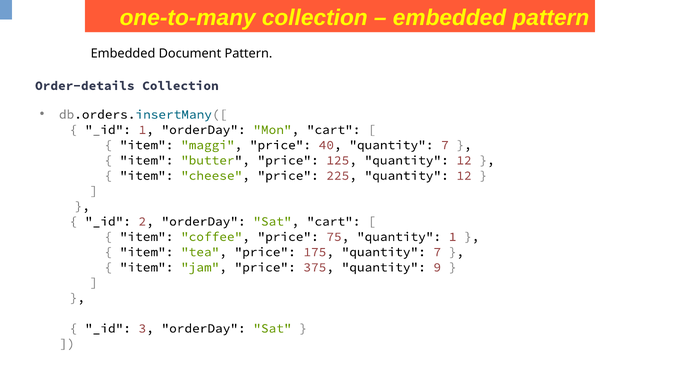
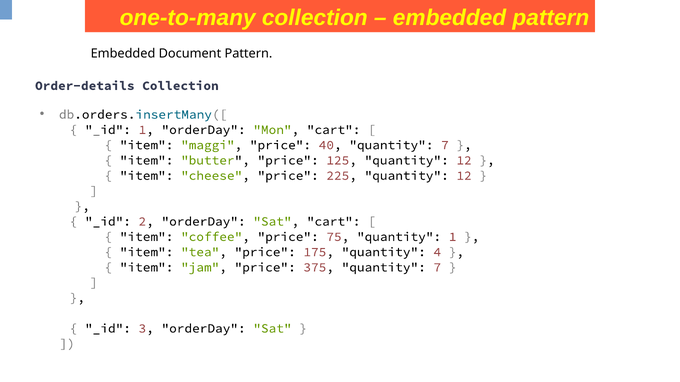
175 quantity 7: 7 -> 4
375 quantity 9: 9 -> 7
